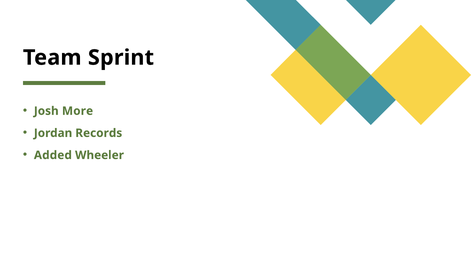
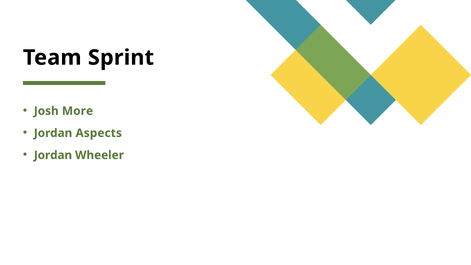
Records: Records -> Aspects
Added at (53, 155): Added -> Jordan
